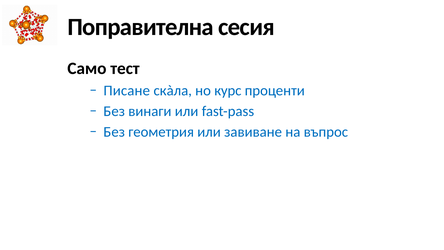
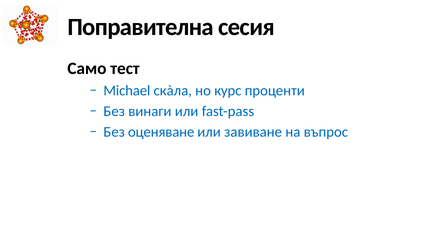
Писане: Писане -> Michael
геометрия: геометрия -> оценяване
